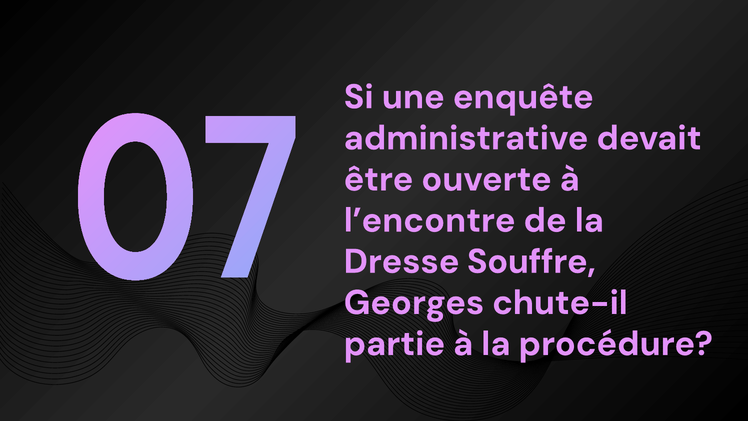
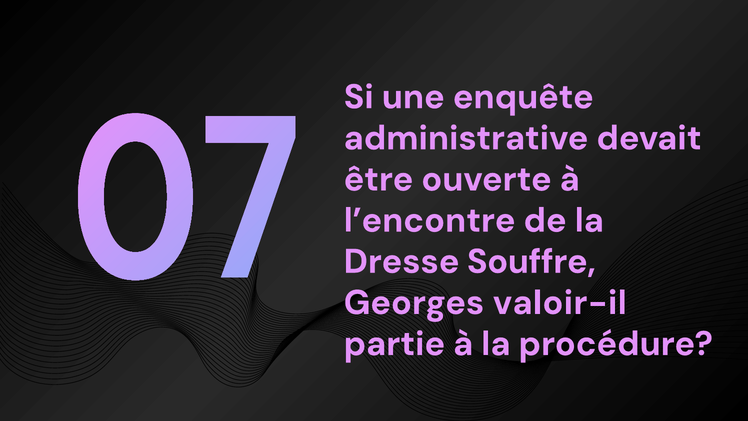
chute-il: chute-il -> valoir-il
